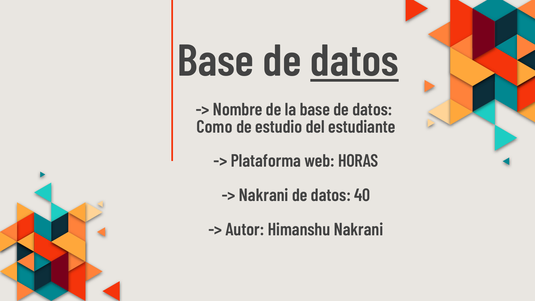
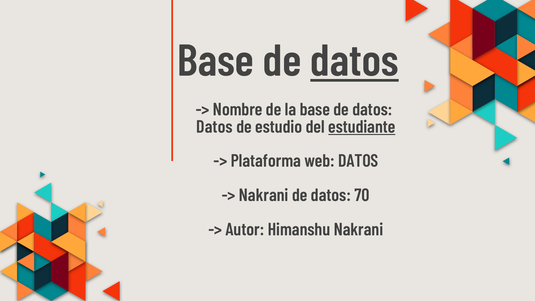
Como at (214, 127): Como -> Datos
estudiante underline: none -> present
web HORAS: HORAS -> DATOS
40: 40 -> 70
